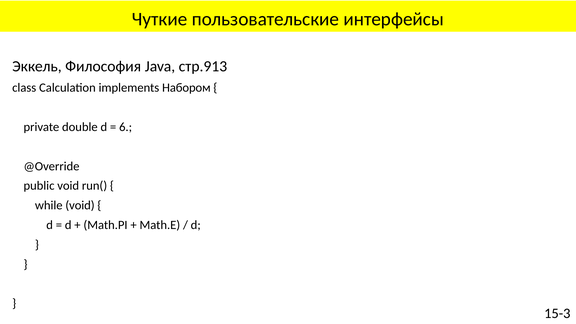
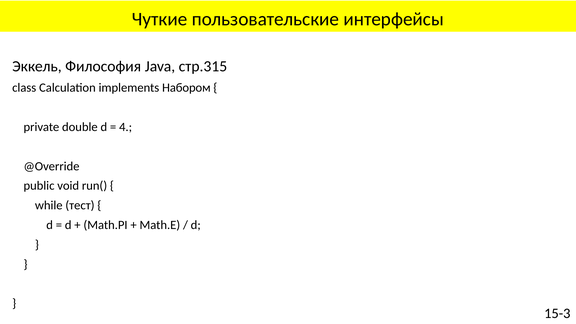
стр.913: стр.913 -> стр.315
6: 6 -> 4
while void: void -> тест
